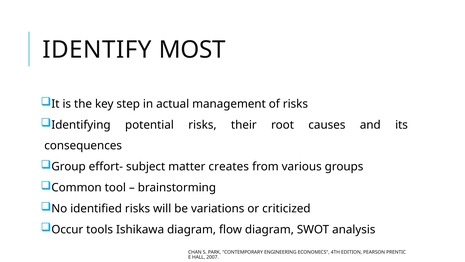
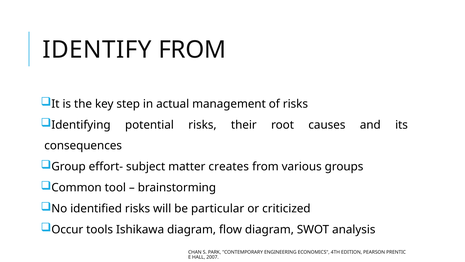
IDENTIFY MOST: MOST -> FROM
variations: variations -> particular
